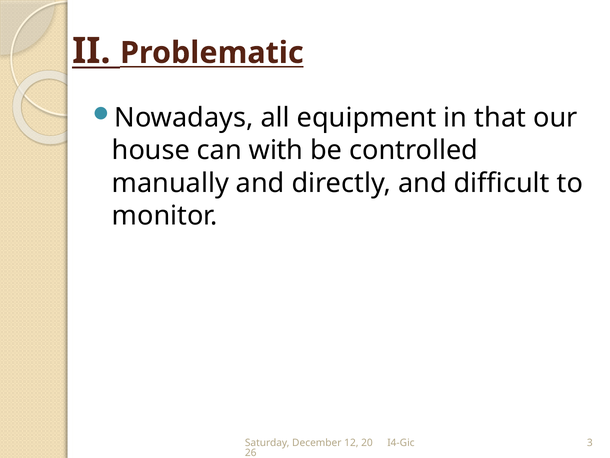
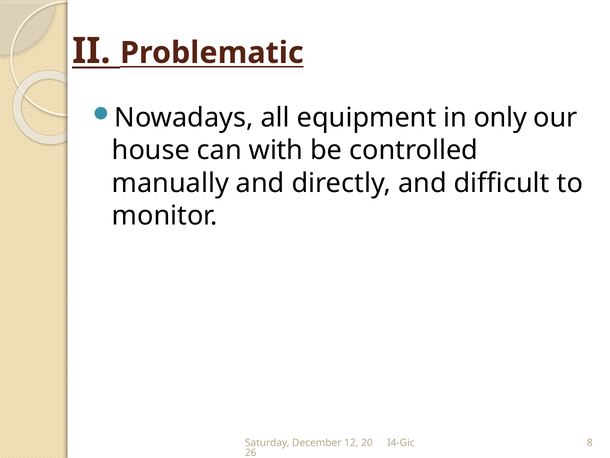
that: that -> only
3: 3 -> 8
